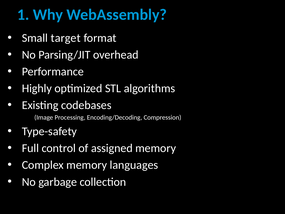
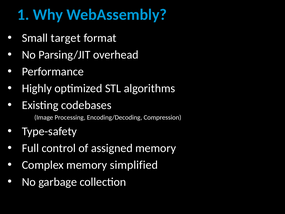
languages: languages -> simplified
